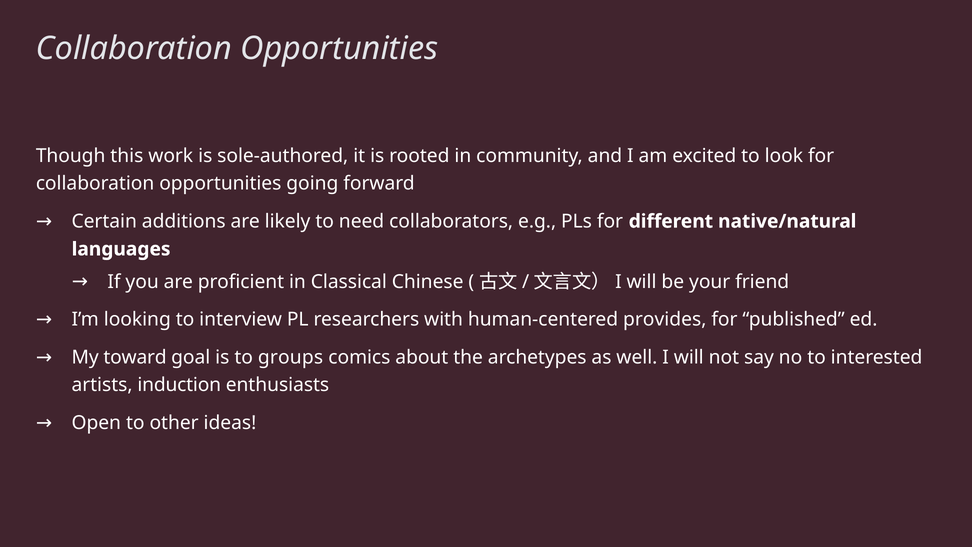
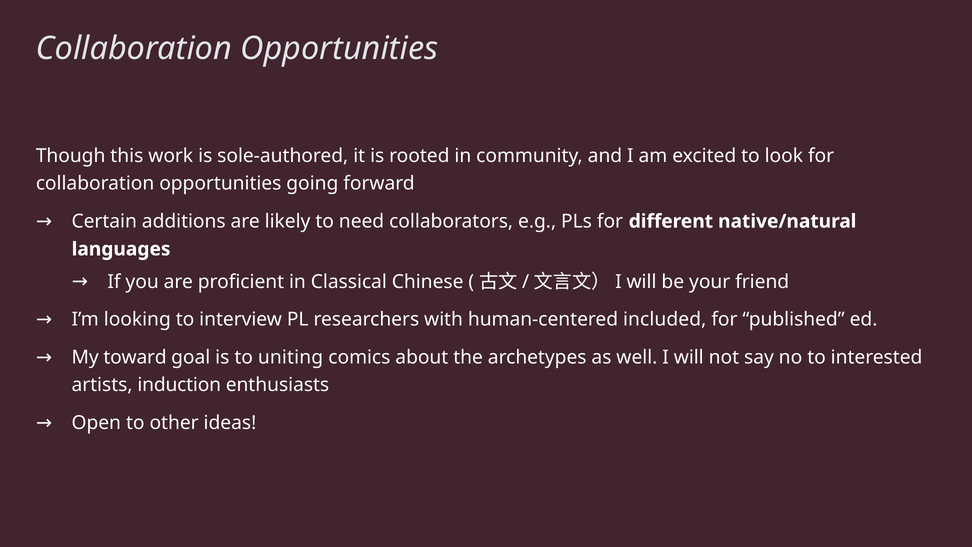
provides: provides -> included
groups: groups -> uniting
